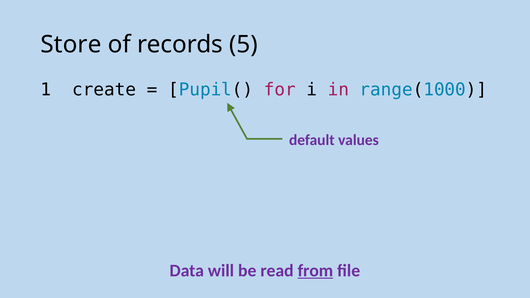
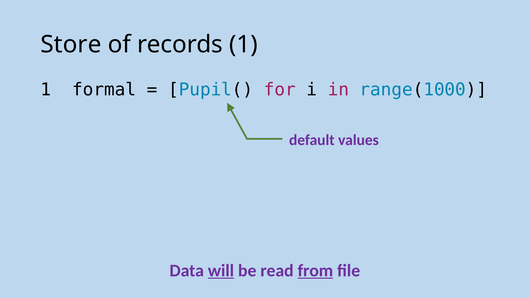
records 5: 5 -> 1
create: create -> formal
will underline: none -> present
